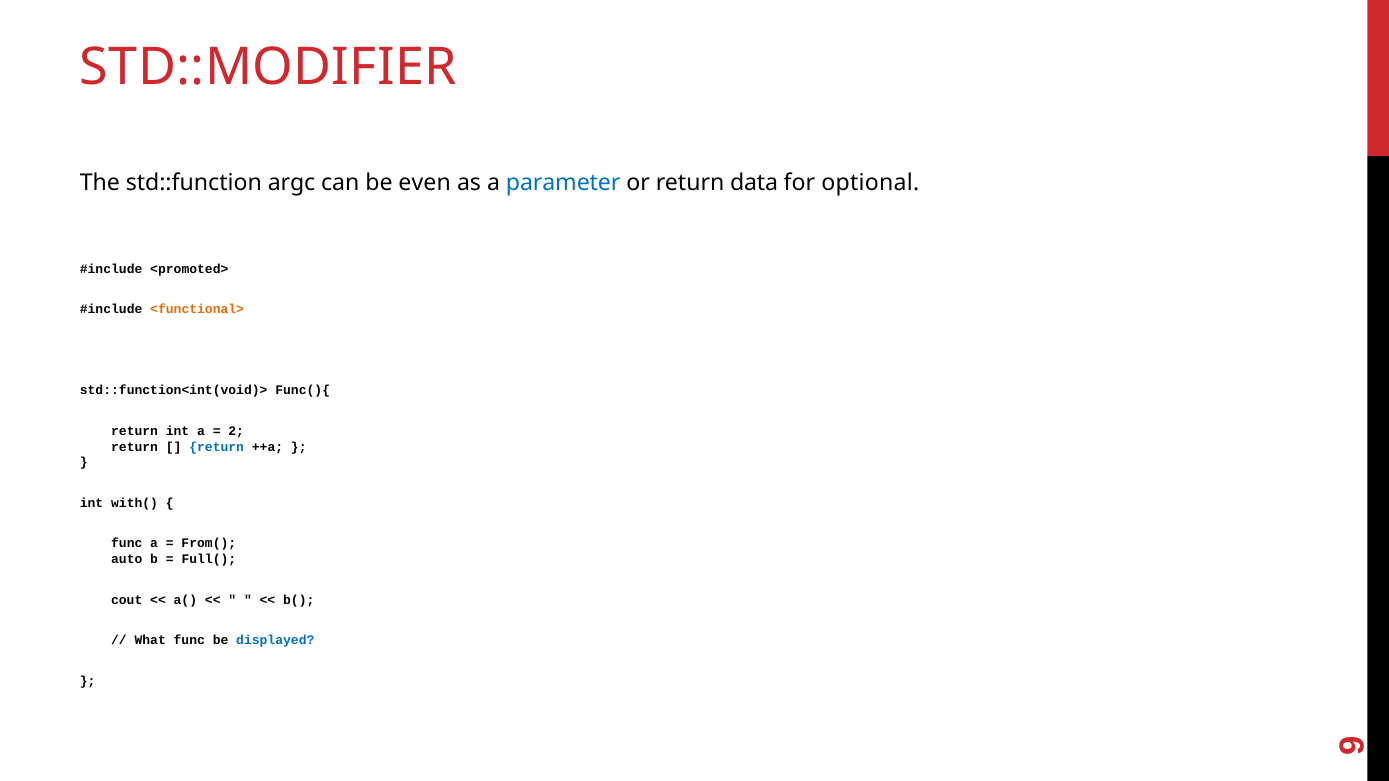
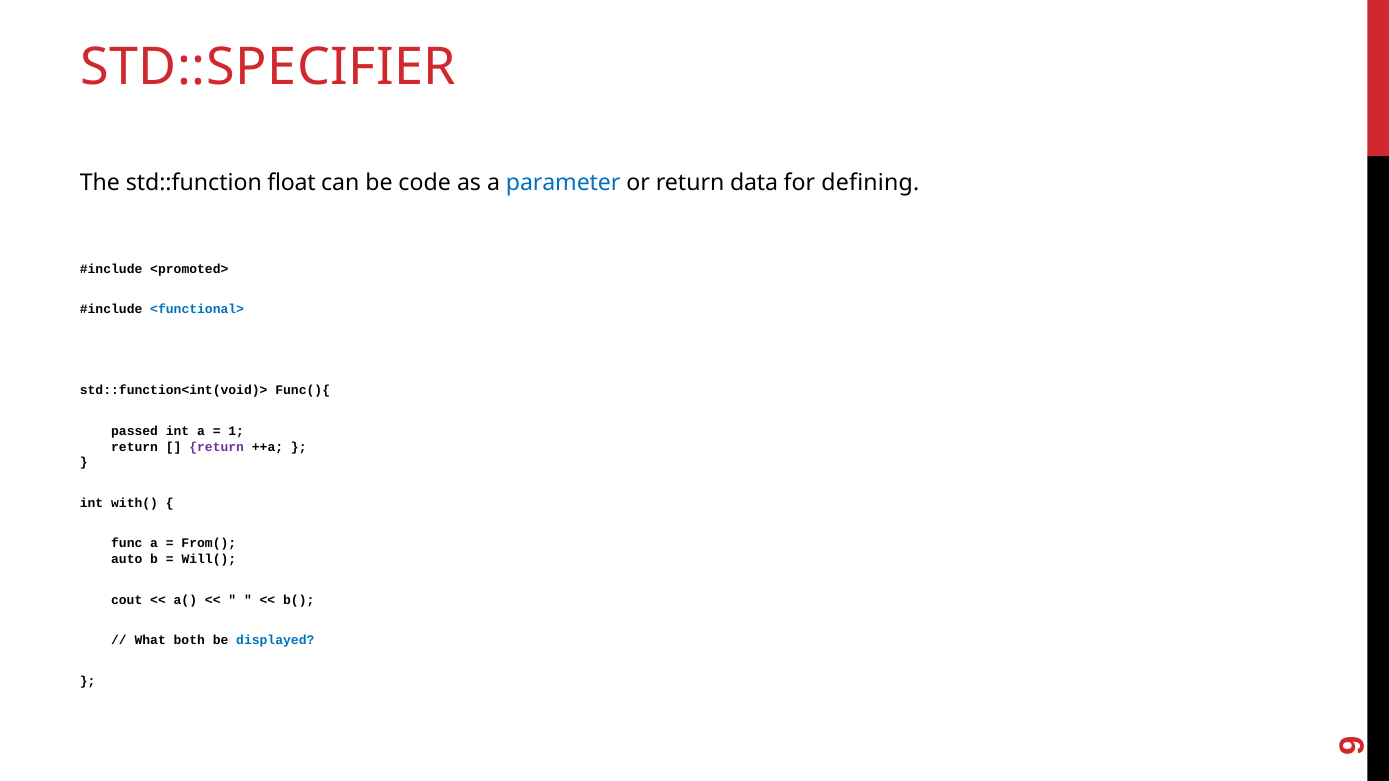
STD::MODIFIER: STD::MODIFIER -> STD::SPECIFIER
argc: argc -> float
even: even -> code
optional: optional -> defining
<functional> colour: orange -> blue
return at (135, 431): return -> passed
2: 2 -> 1
return at (217, 447) colour: blue -> purple
Full(: Full( -> Will(
What func: func -> both
